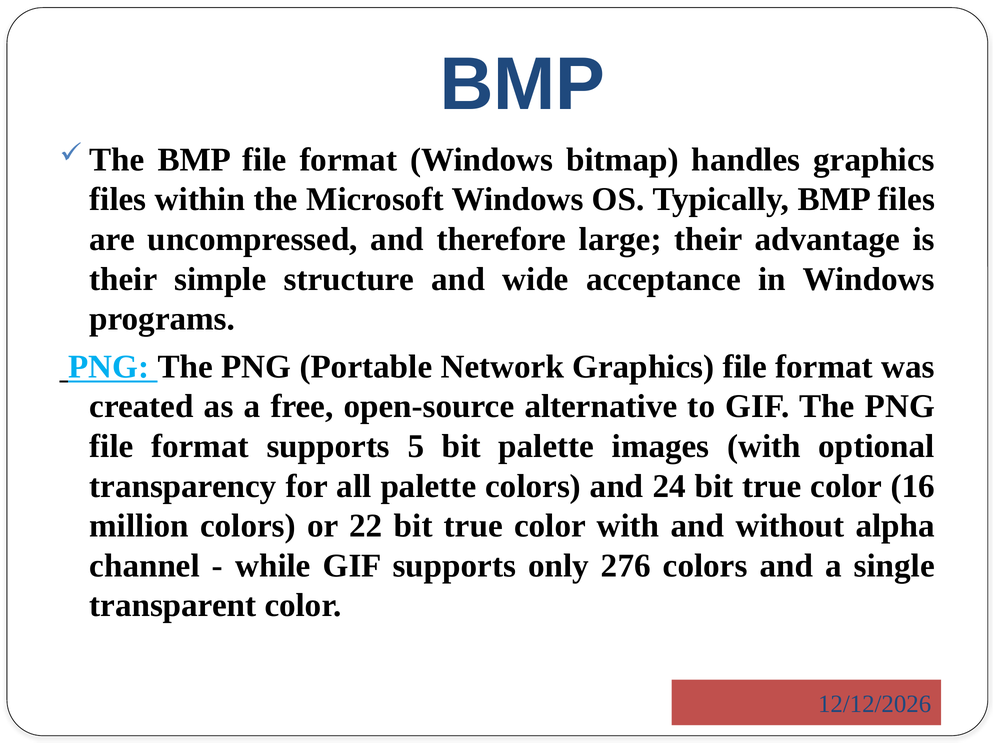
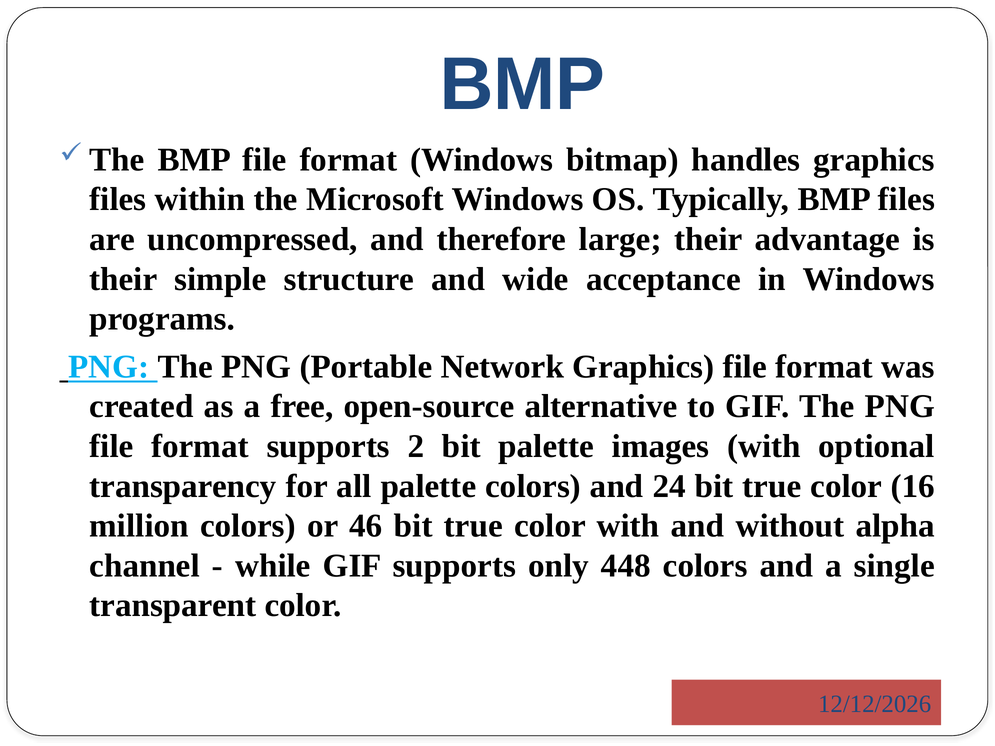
5: 5 -> 2
22: 22 -> 46
276: 276 -> 448
